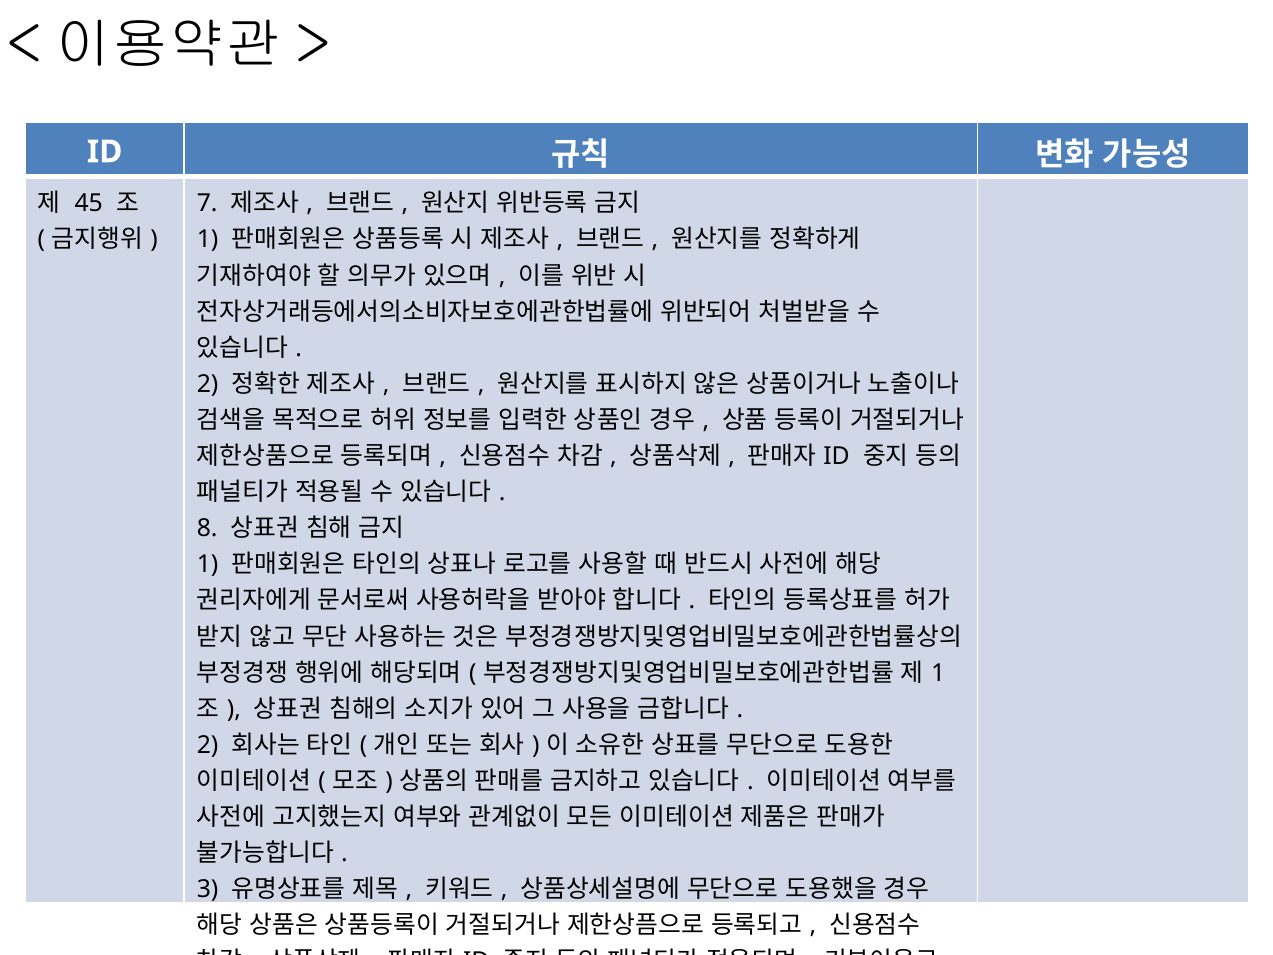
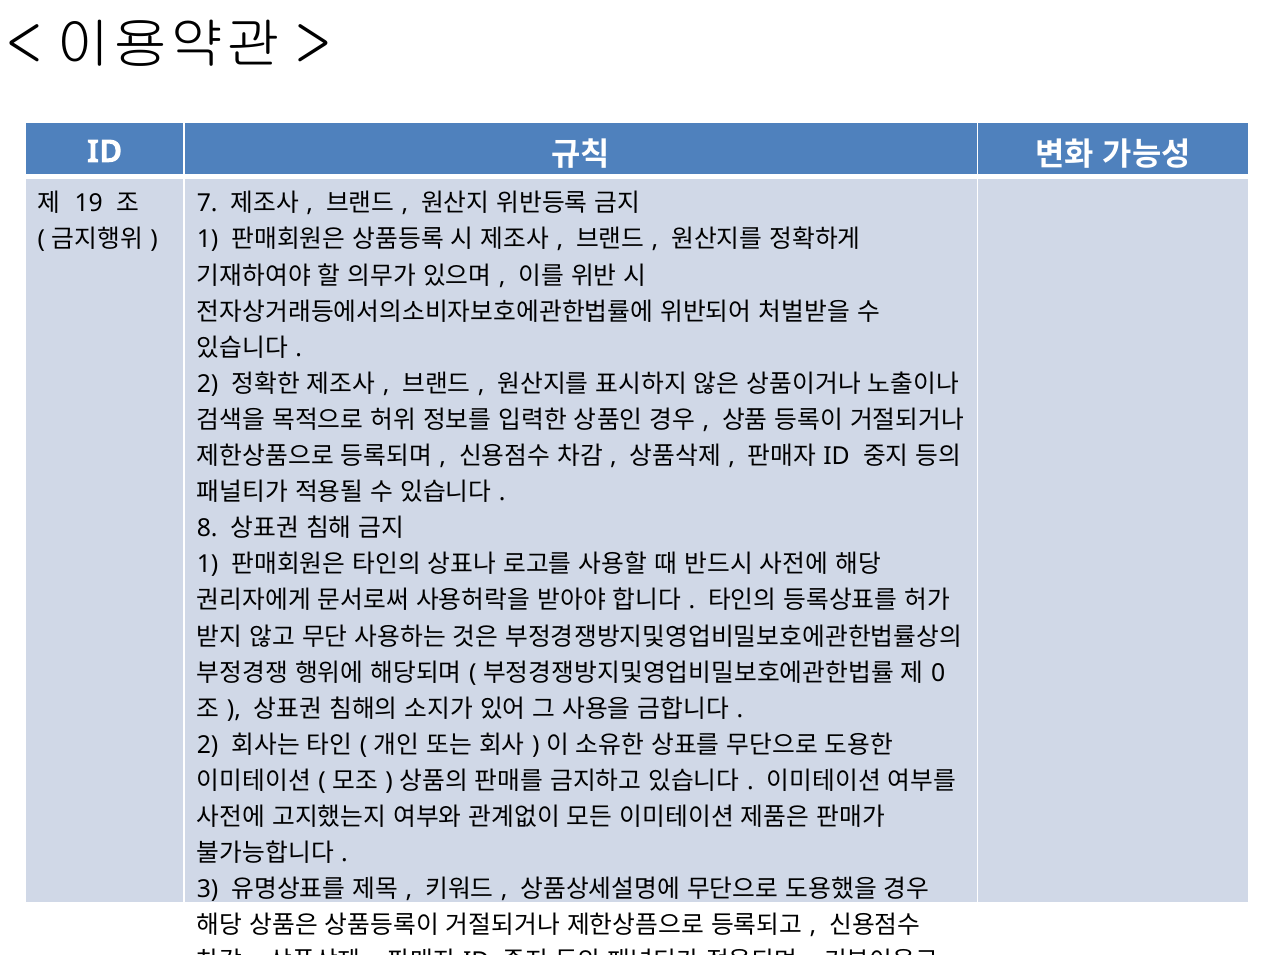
45: 45 -> 19
1 at (938, 673): 1 -> 0
